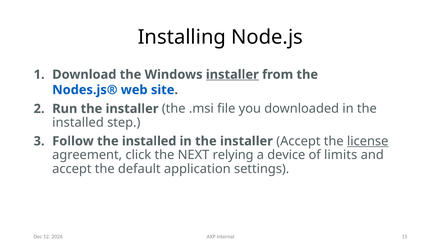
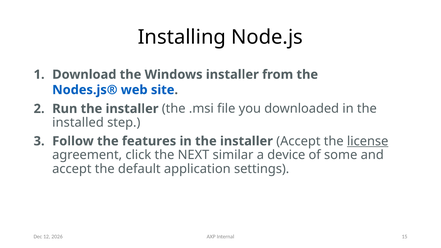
installer at (232, 75) underline: present -> none
Follow the installed: installed -> features
relying: relying -> similar
limits: limits -> some
